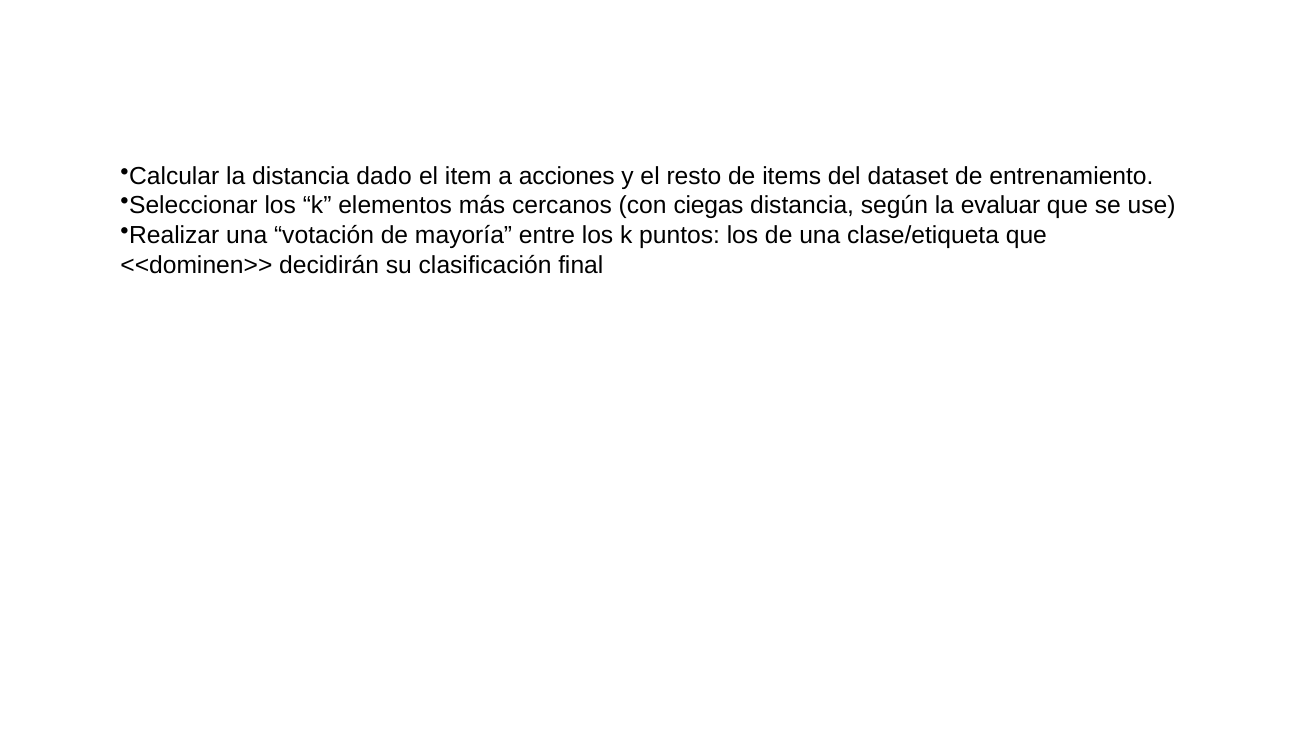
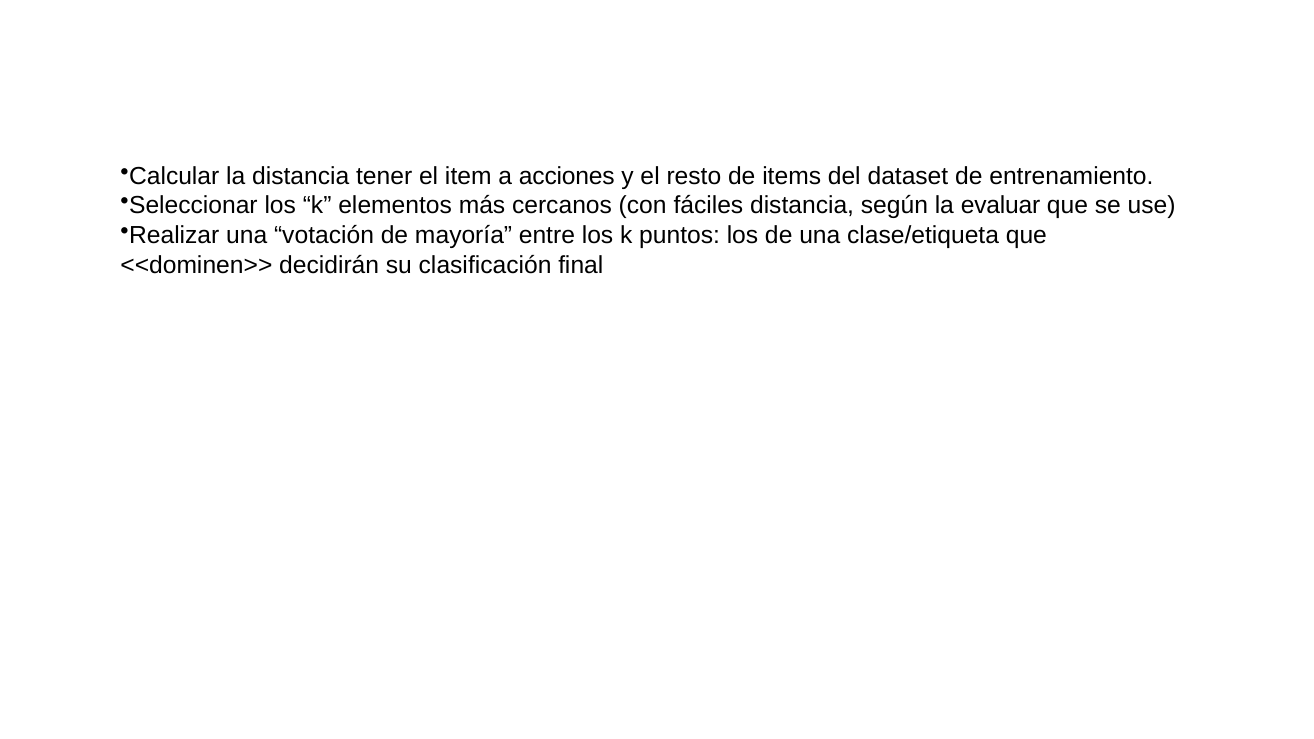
dado: dado -> tener
ciegas: ciegas -> fáciles
